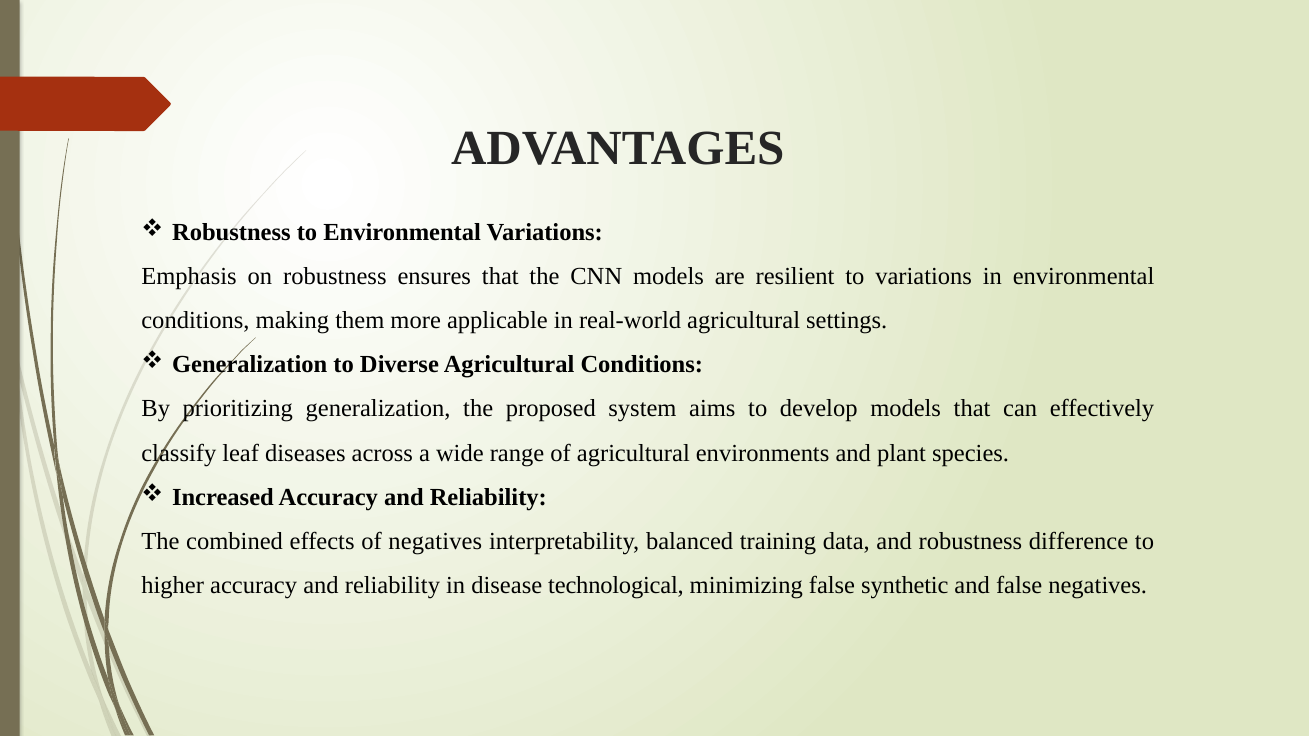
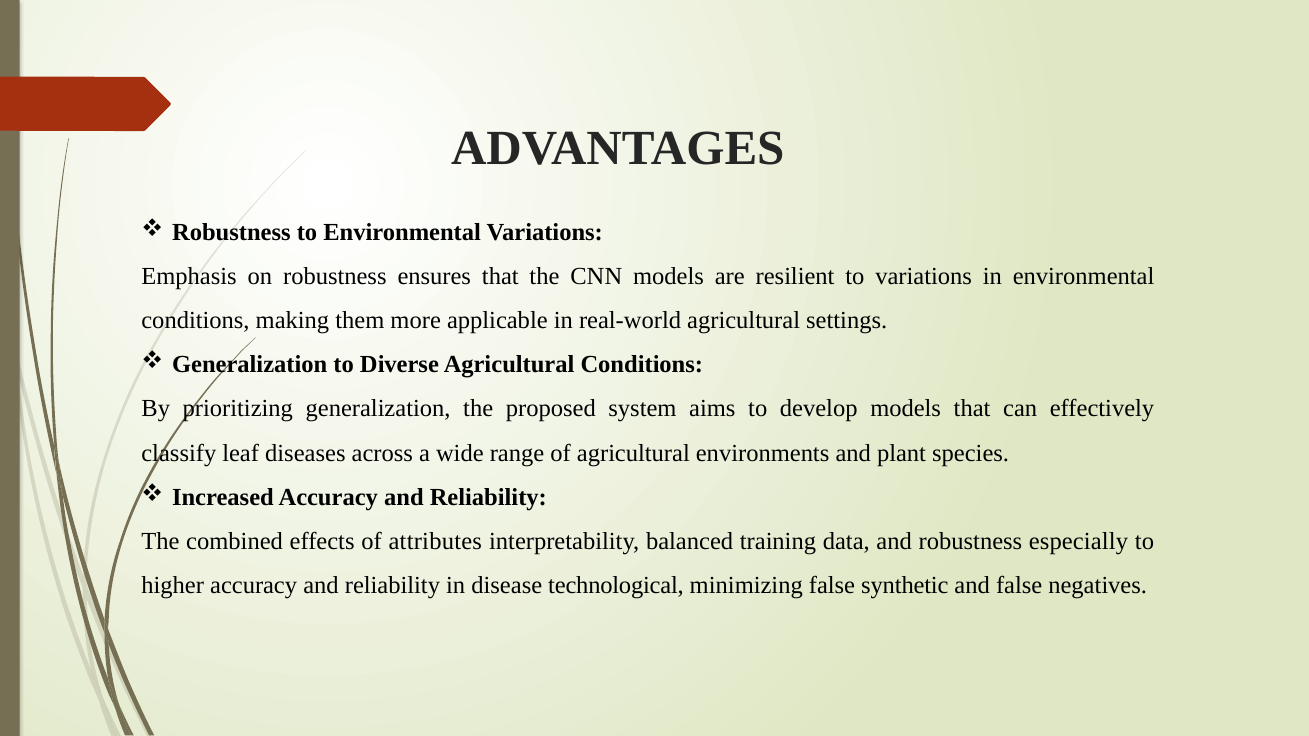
of negatives: negatives -> attributes
difference: difference -> especially
